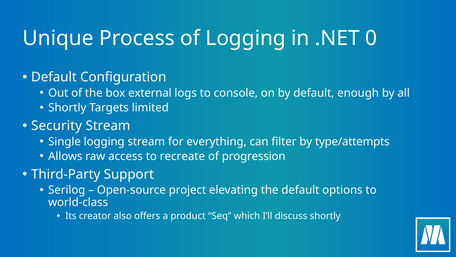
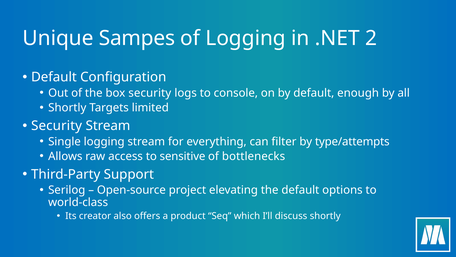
Process: Process -> Sampes
0: 0 -> 2
box external: external -> security
recreate: recreate -> sensitive
progression: progression -> bottlenecks
